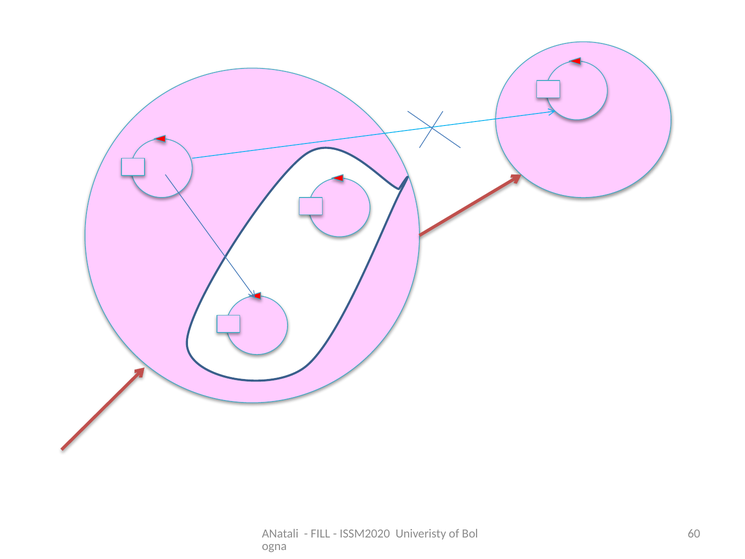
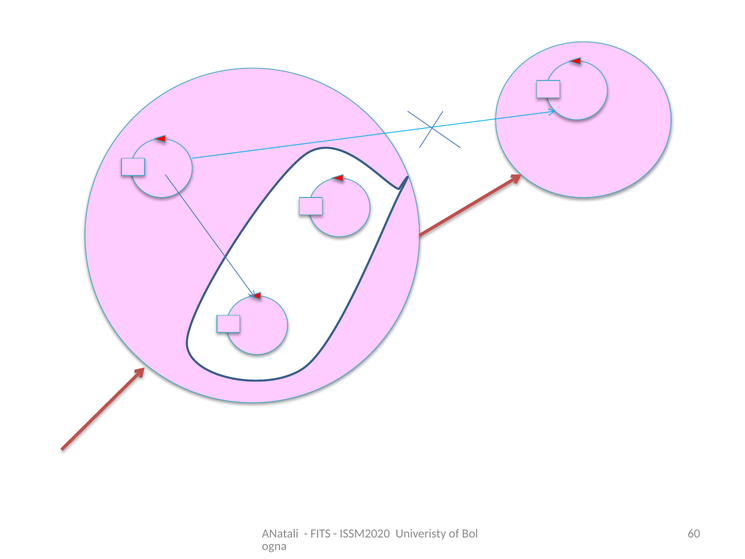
FILL: FILL -> FITS
